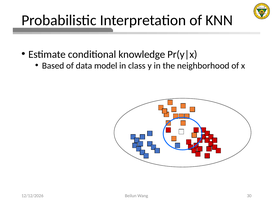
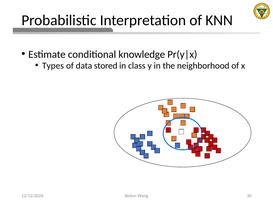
Based: Based -> Types
model: model -> stored
